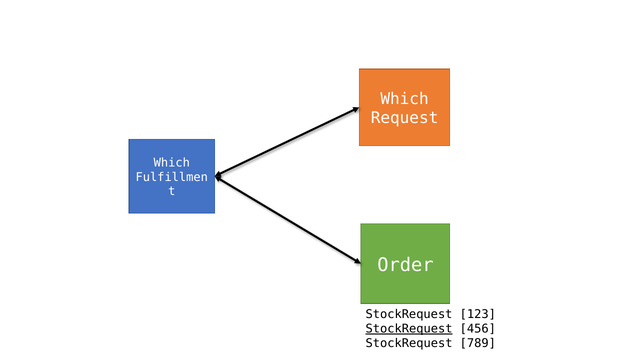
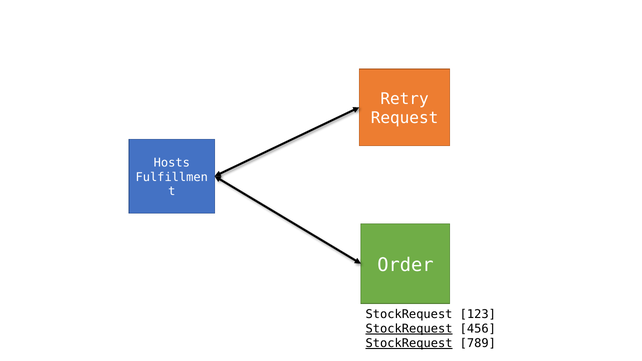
Which at (405, 99): Which -> Retry
Which at (172, 163): Which -> Hosts
StockRequest at (409, 343) underline: none -> present
